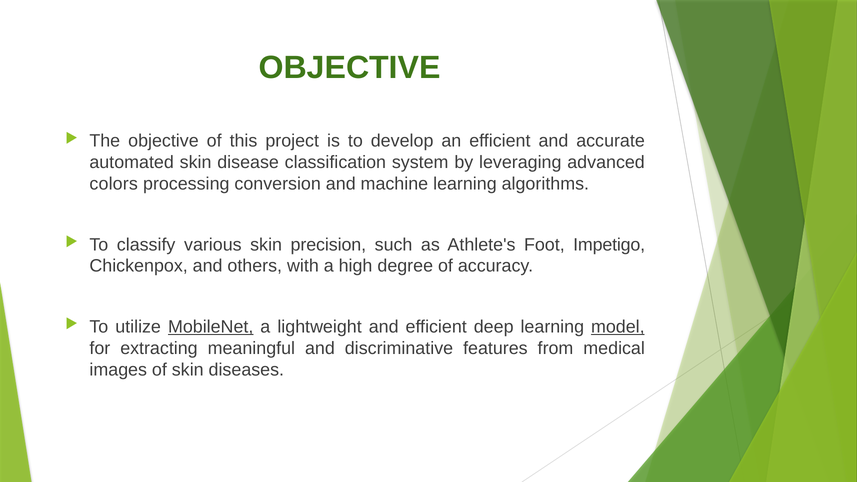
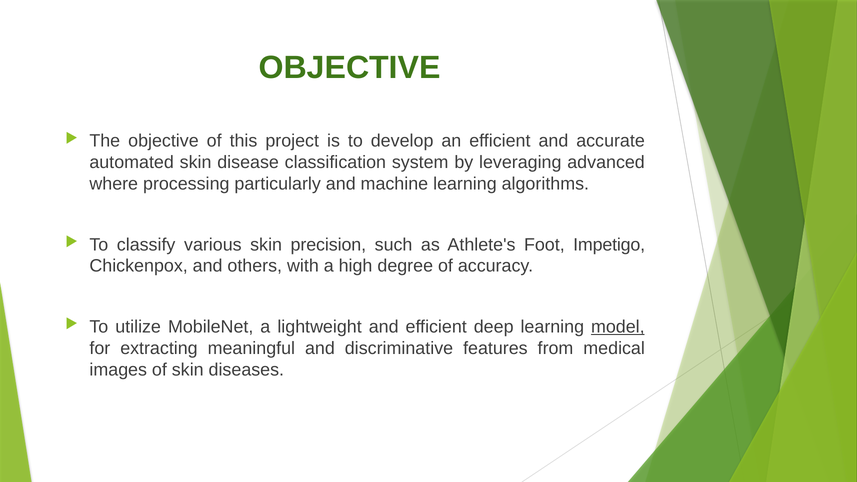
colors: colors -> where
conversion: conversion -> particularly
MobileNet underline: present -> none
